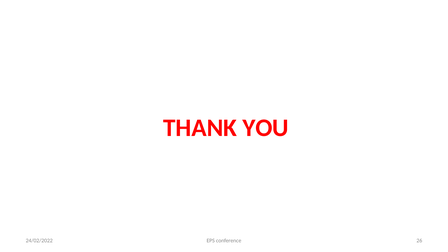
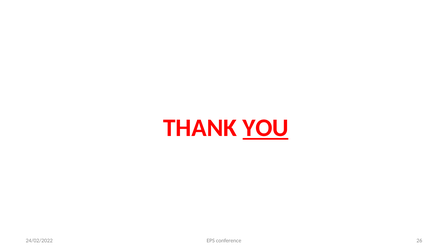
YOU underline: none -> present
